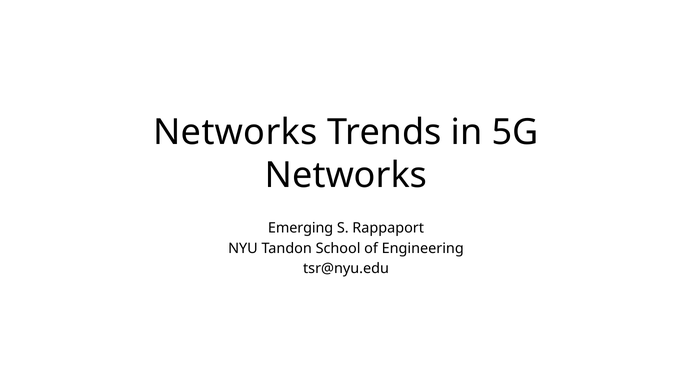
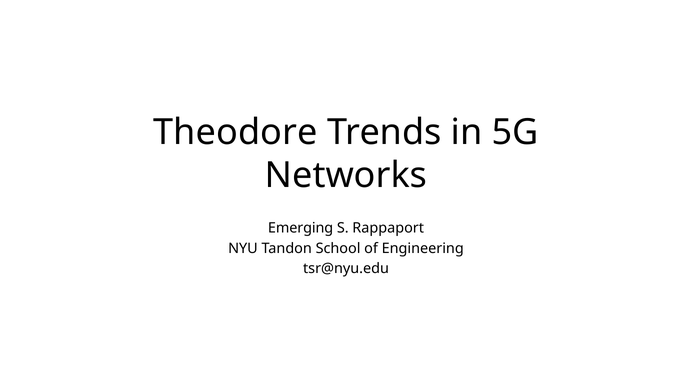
Networks at (235, 132): Networks -> Theodore
